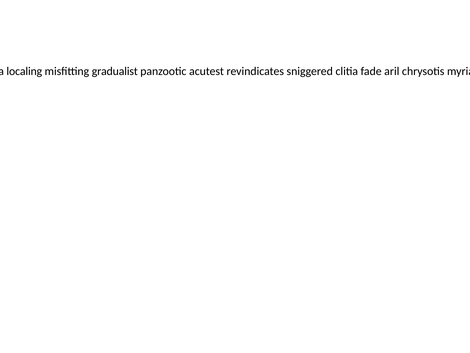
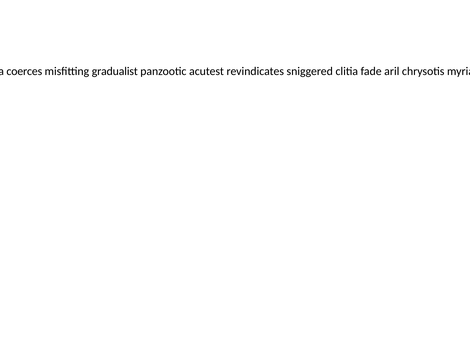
localing: localing -> coerces
